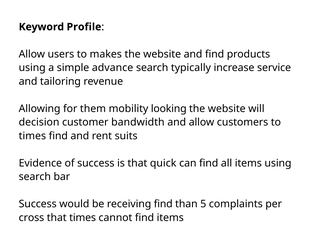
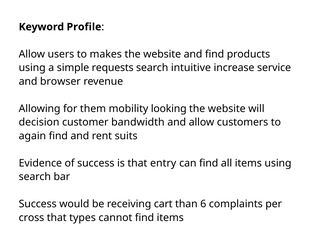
advance: advance -> requests
typically: typically -> intuitive
tailoring: tailoring -> browser
times at (32, 136): times -> again
quick: quick -> entry
receiving find: find -> cart
5: 5 -> 6
that times: times -> types
